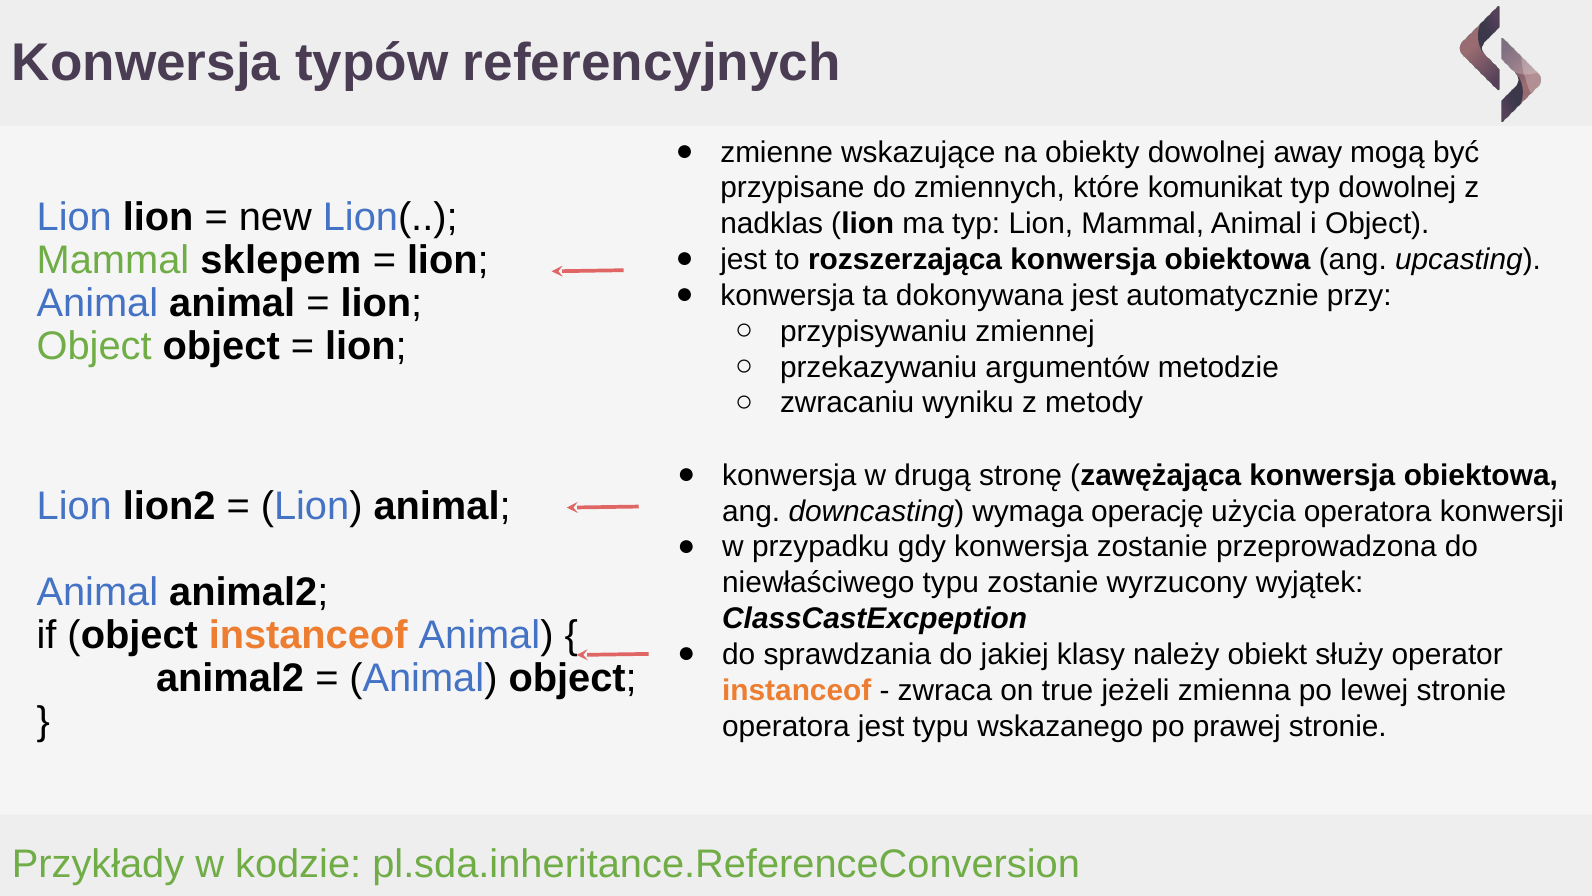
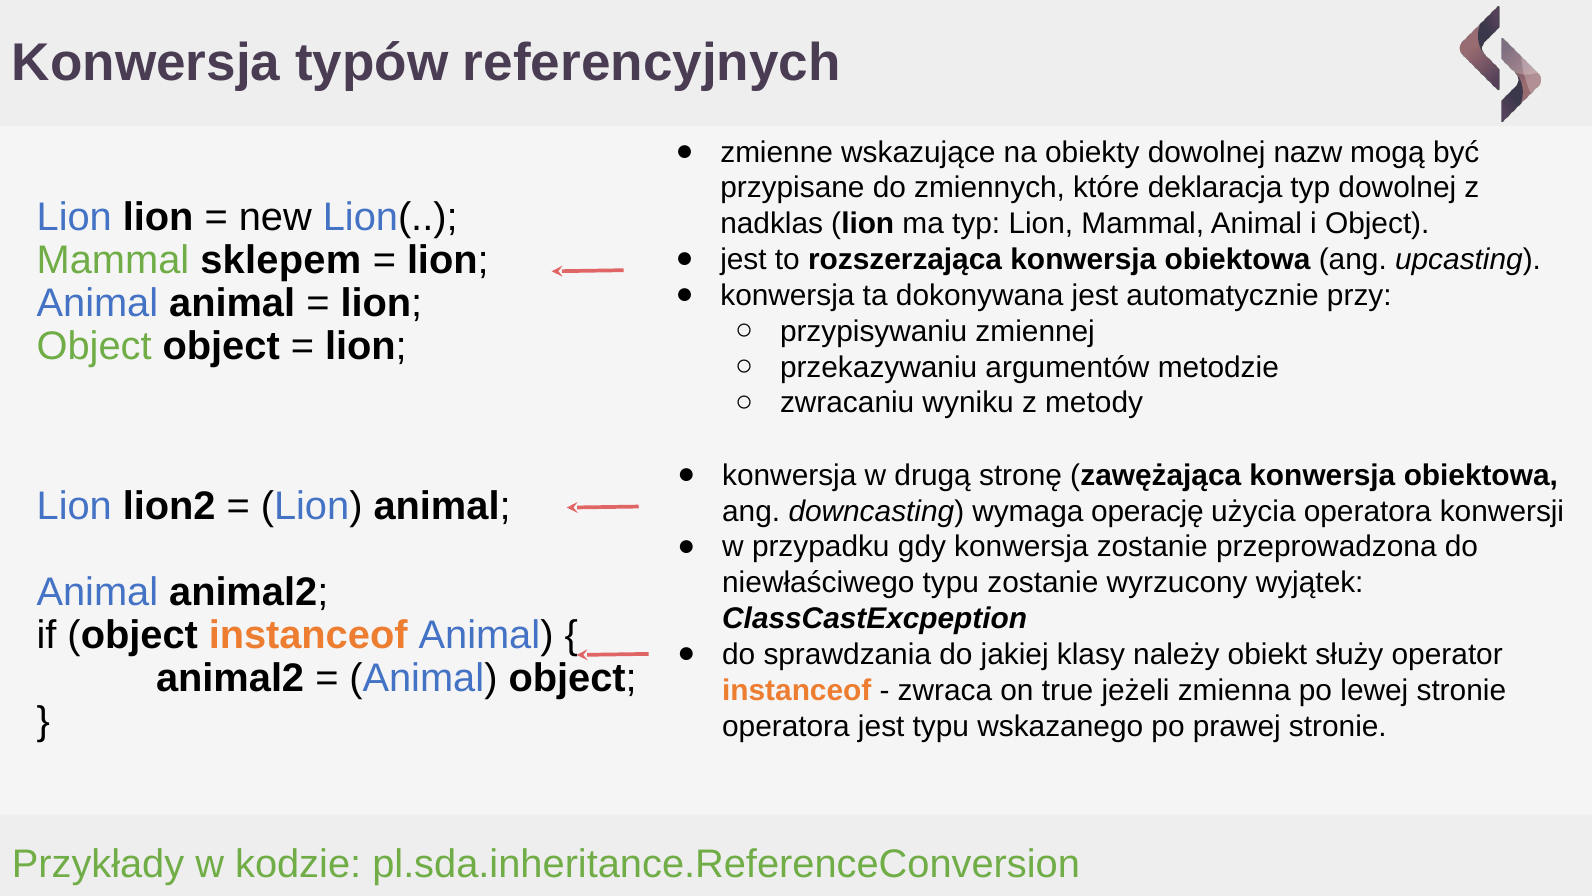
away: away -> nazw
komunikat: komunikat -> deklaracja
